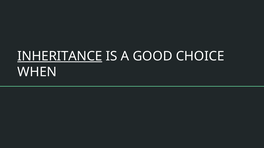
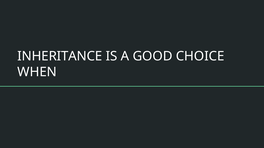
INHERITANCE underline: present -> none
